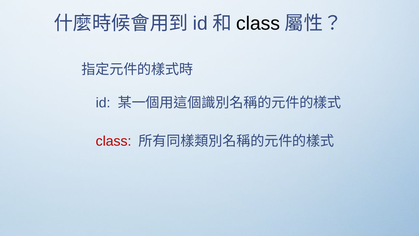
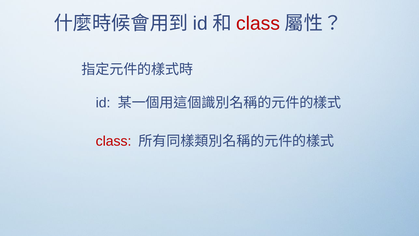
class at (258, 23) colour: black -> red
